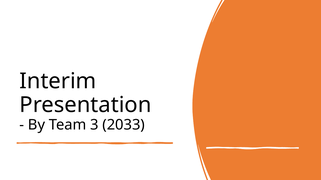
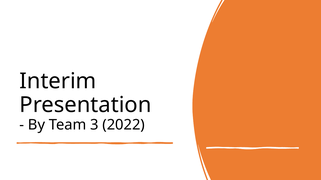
2033: 2033 -> 2022
